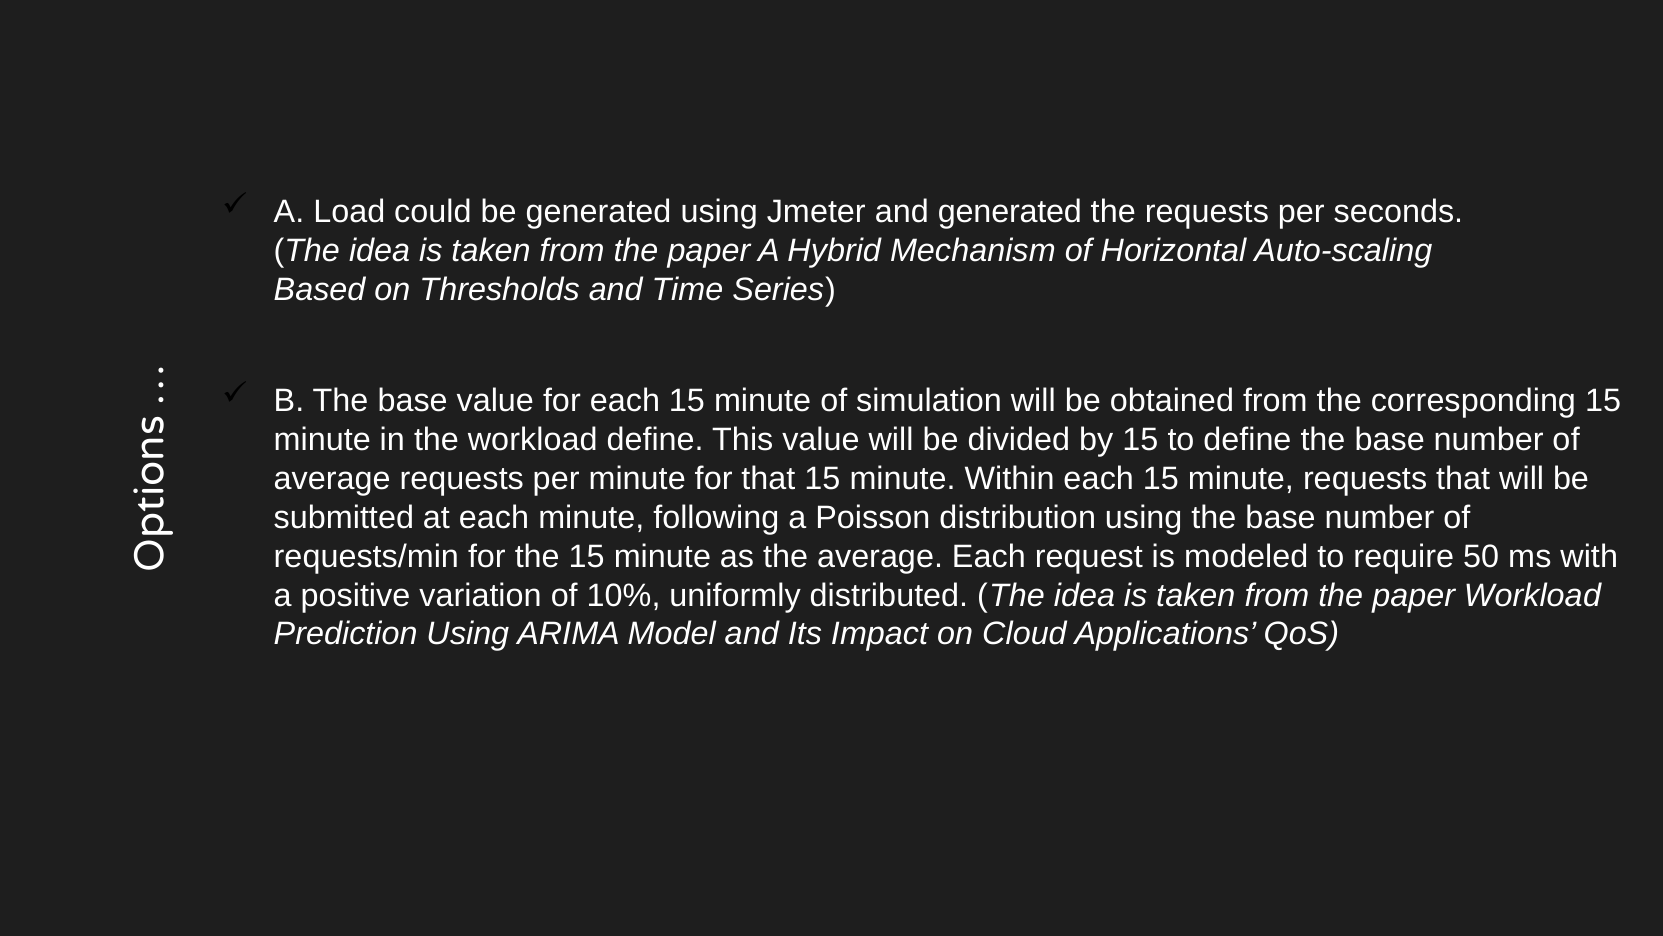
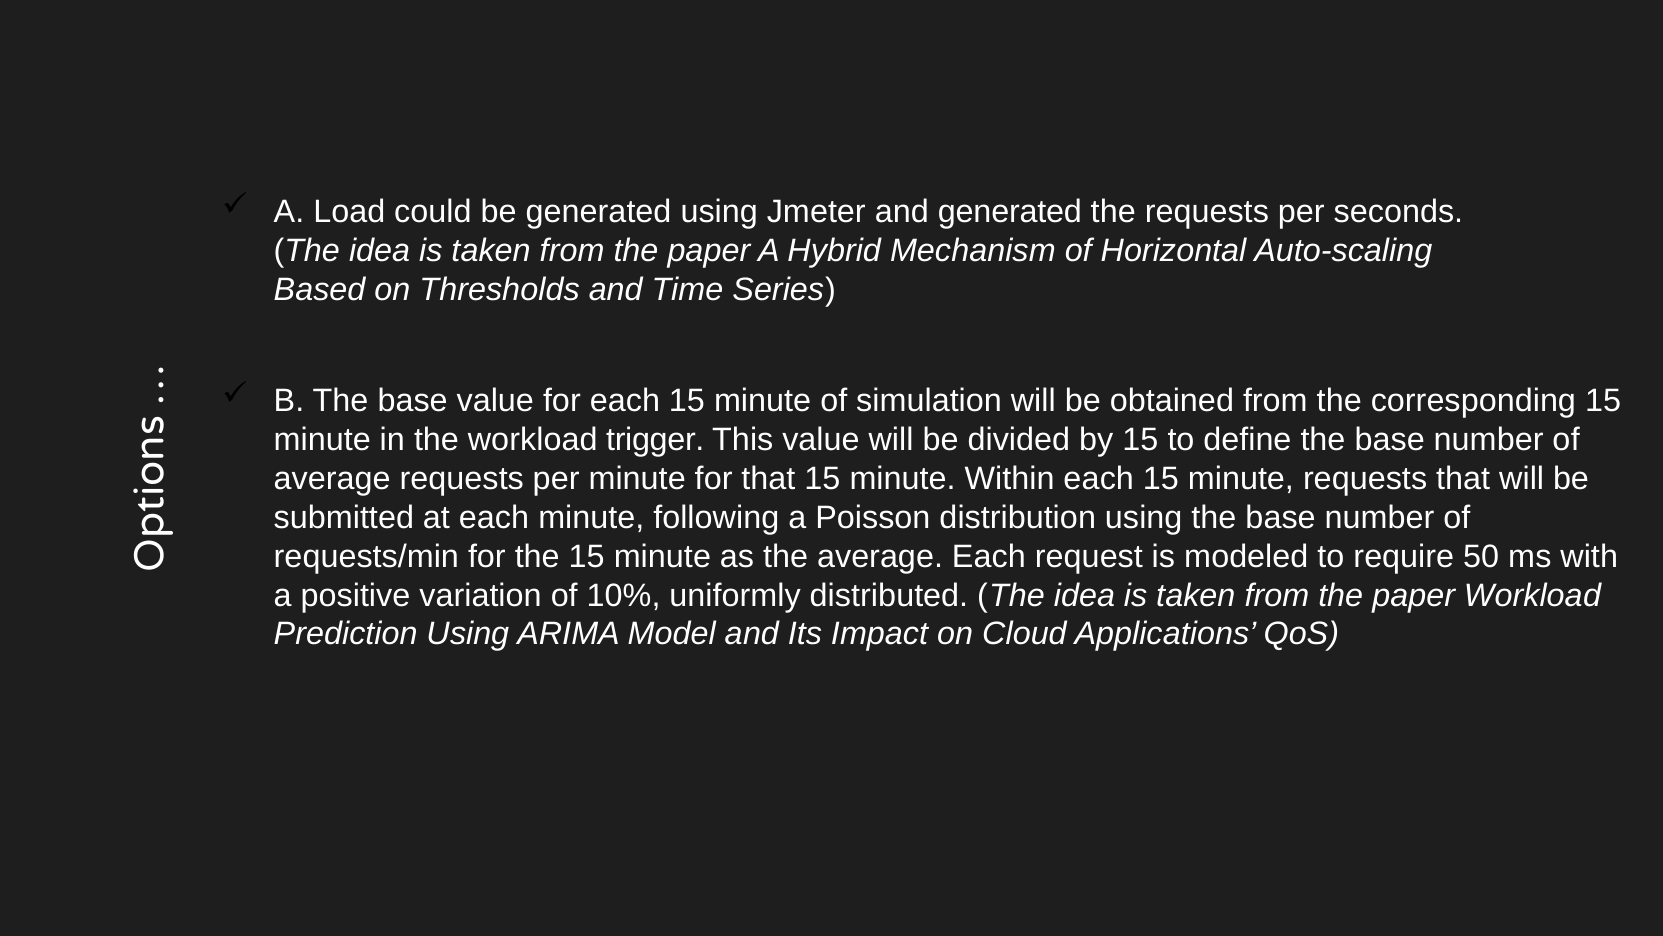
workload define: define -> trigger
